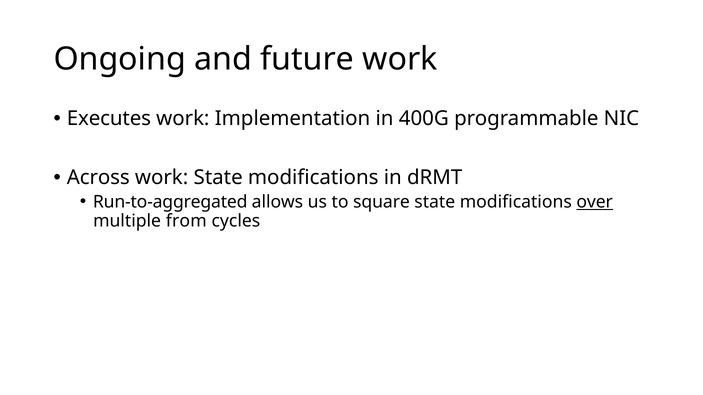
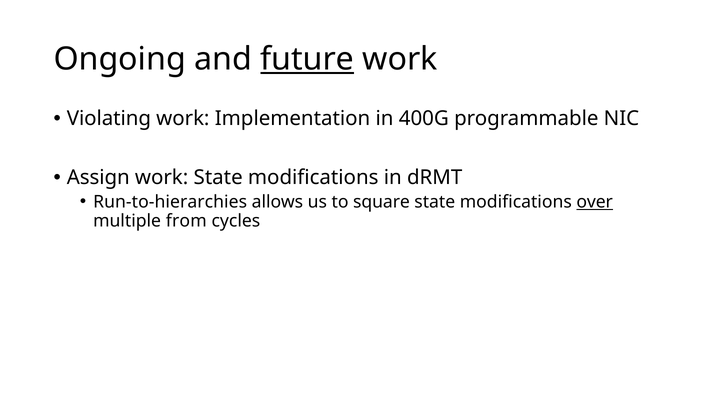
future underline: none -> present
Executes: Executes -> Violating
Across: Across -> Assign
Run-to-aggregated: Run-to-aggregated -> Run-to-hierarchies
